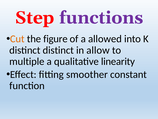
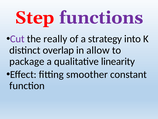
Cut colour: orange -> purple
figure: figure -> really
allowed: allowed -> strategy
distinct distinct: distinct -> overlap
multiple: multiple -> package
